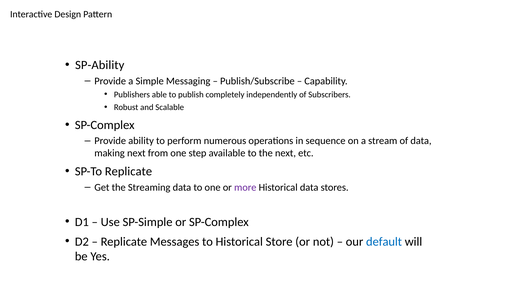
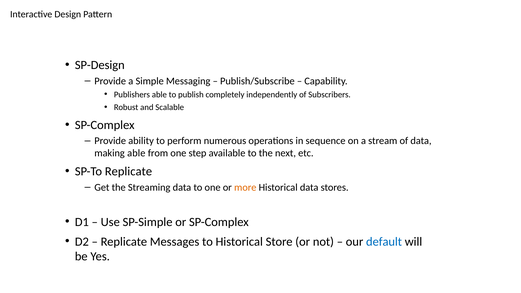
SP-Ability: SP-Ability -> SP-Design
making next: next -> able
more colour: purple -> orange
